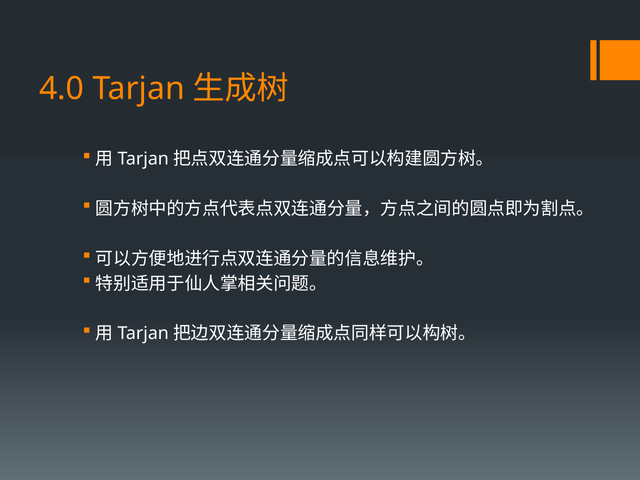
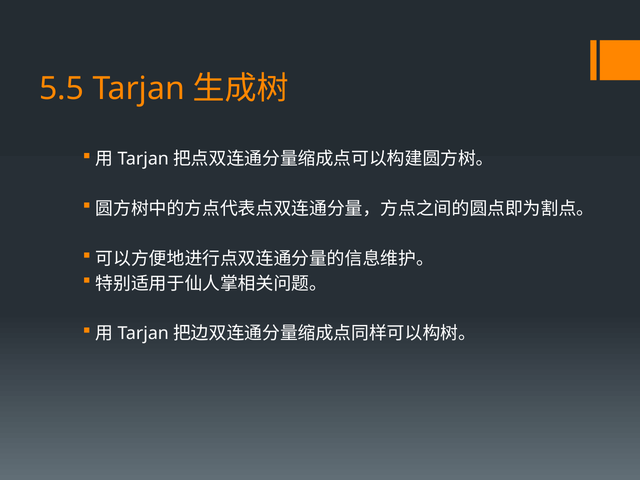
4.0: 4.0 -> 5.5
